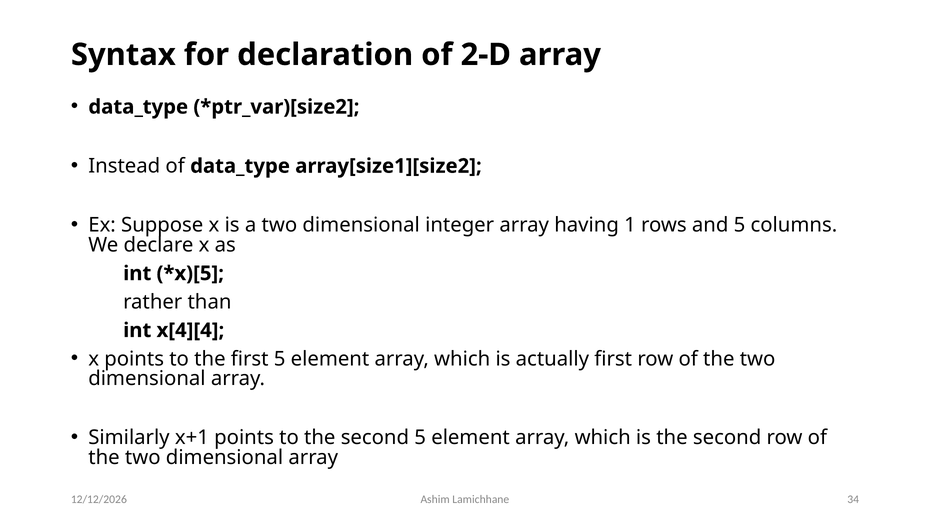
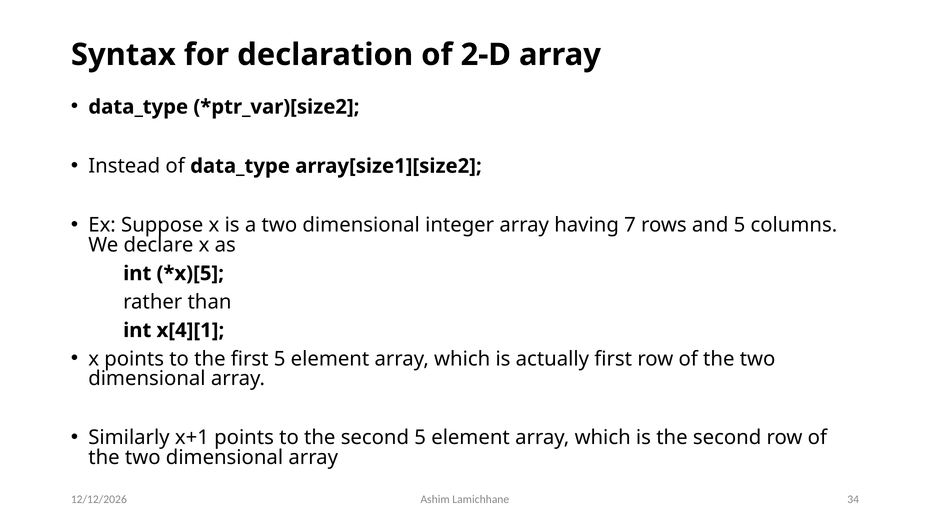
1: 1 -> 7
x[4][4: x[4][4 -> x[4][1
